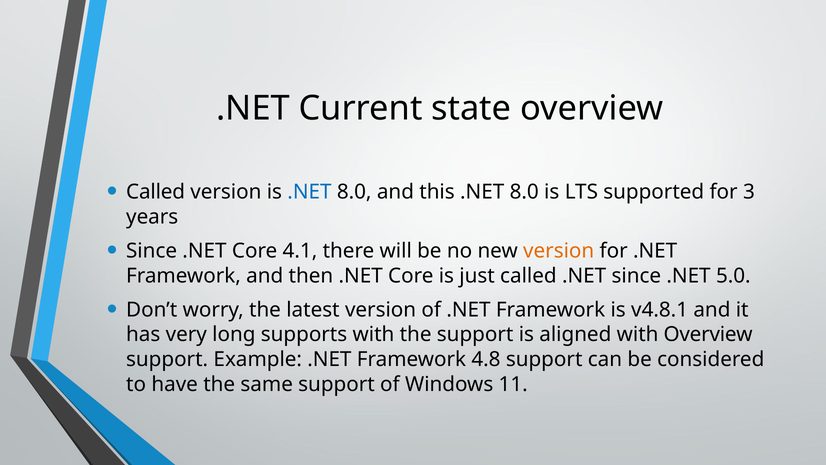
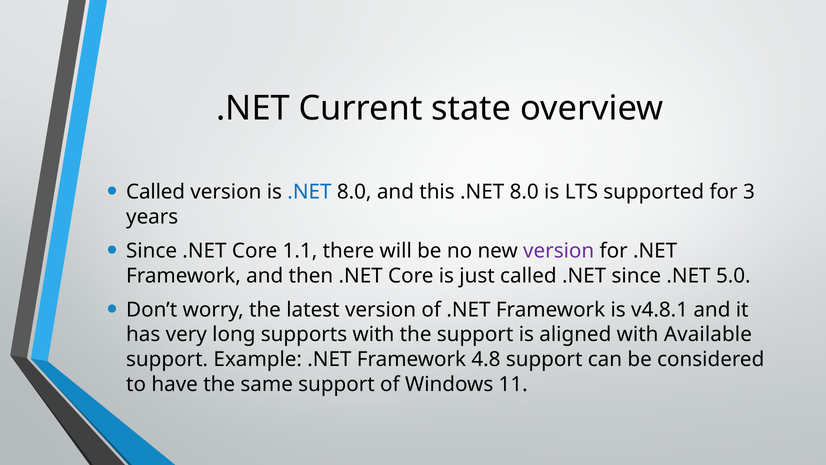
4.1: 4.1 -> 1.1
version at (559, 251) colour: orange -> purple
with Overview: Overview -> Available
